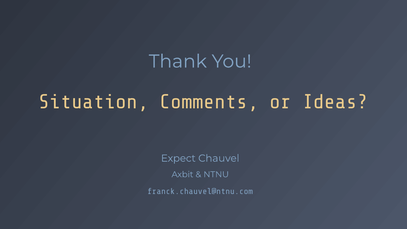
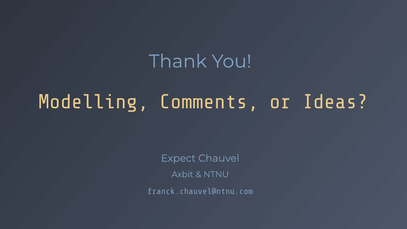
Situation: Situation -> Modelling
